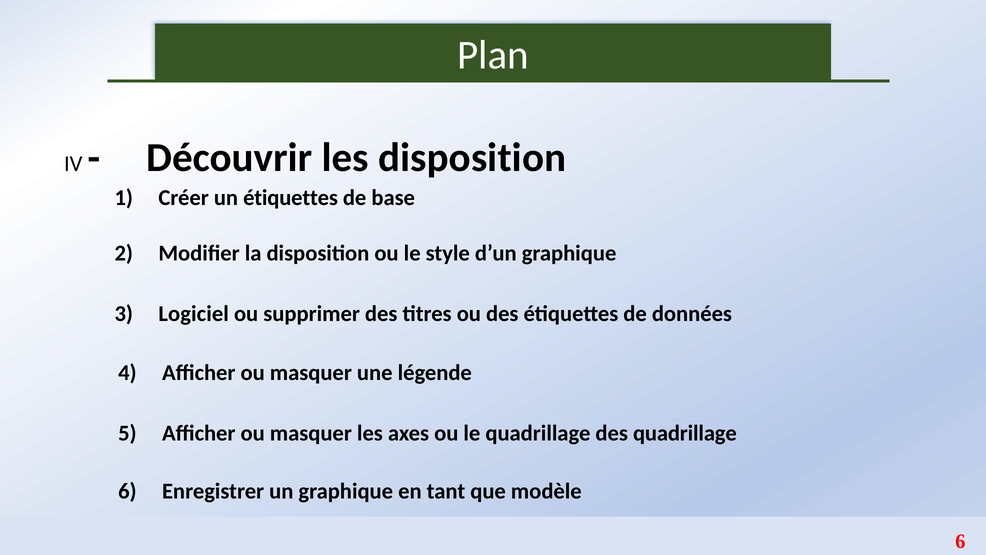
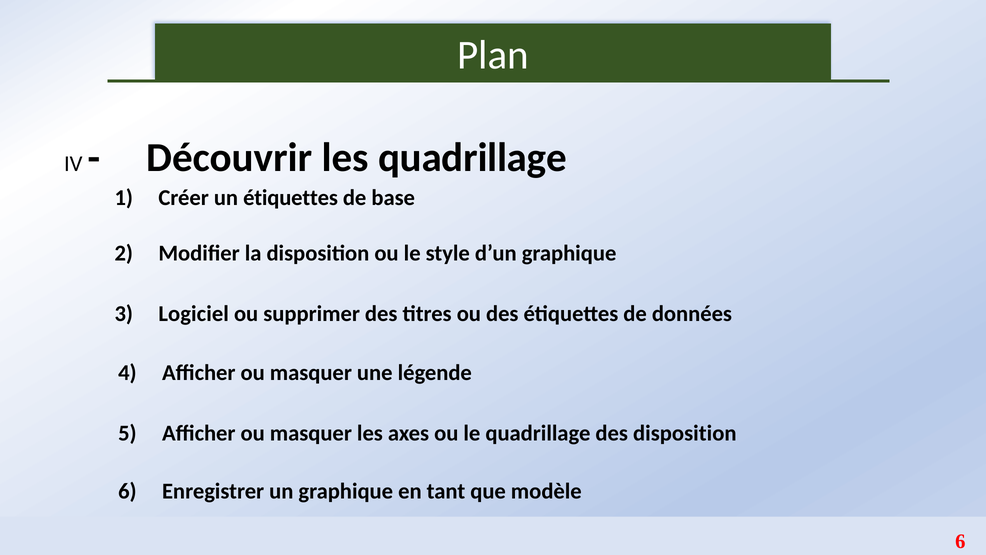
les disposition: disposition -> quadrillage
des quadrillage: quadrillage -> disposition
